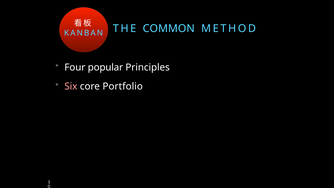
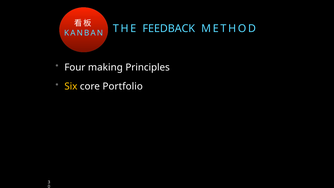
COMMON: COMMON -> FEEDBACK
popular: popular -> making
Six colour: pink -> yellow
